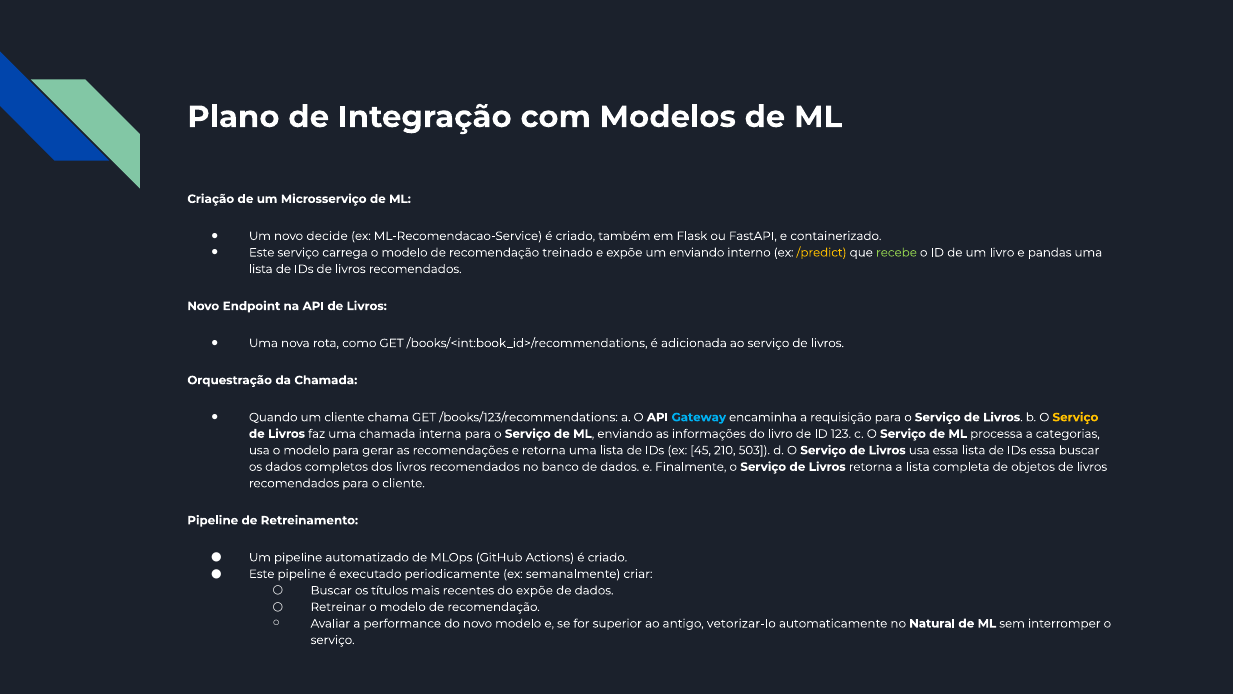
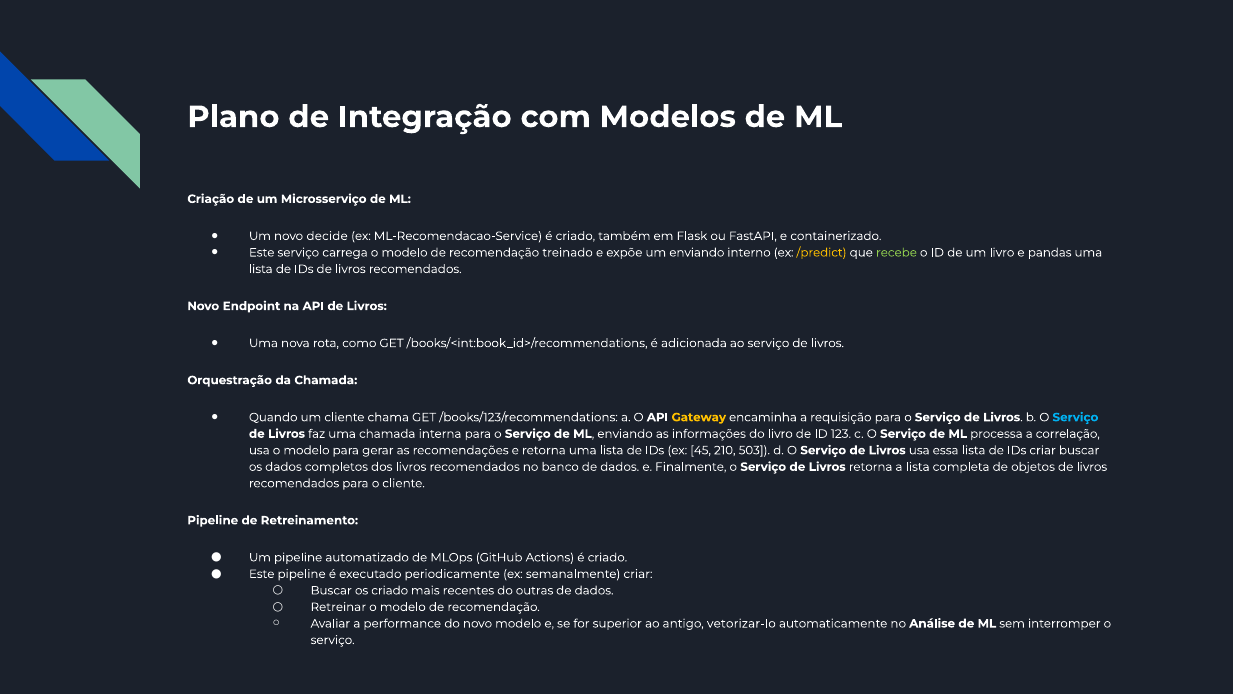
Gateway colour: light blue -> yellow
Serviço at (1075, 417) colour: yellow -> light blue
categorias: categorias -> correlação
IDs essa: essa -> criar
os títulos: títulos -> criado
do expõe: expõe -> outras
Natural: Natural -> Análise
